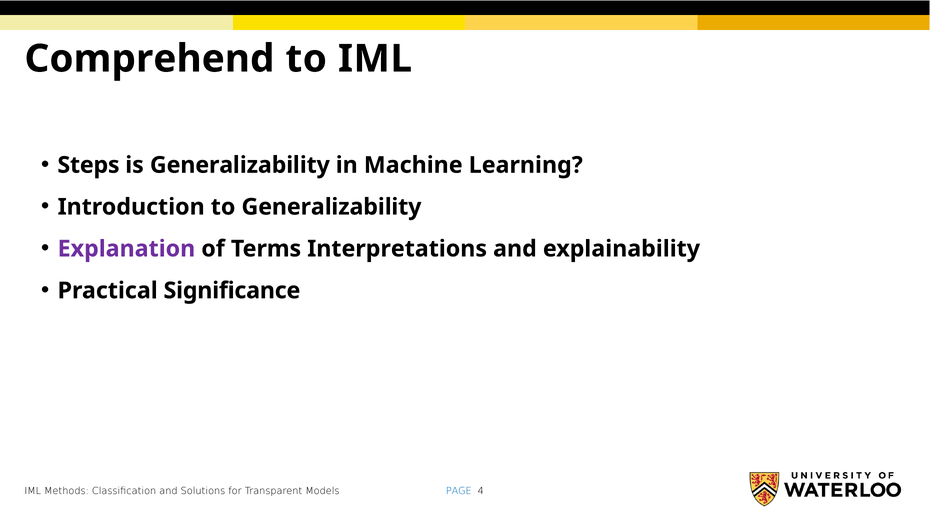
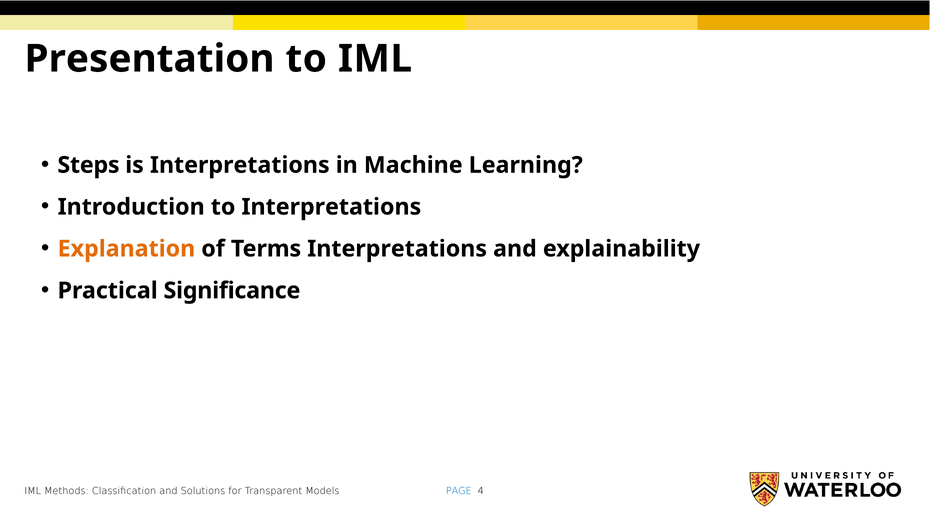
Comprehend: Comprehend -> Presentation
is Generalizability: Generalizability -> Interpretations
to Generalizability: Generalizability -> Interpretations
Explanation colour: purple -> orange
